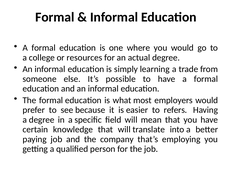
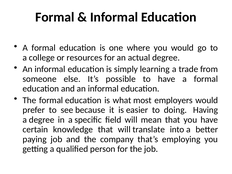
refers: refers -> doing
